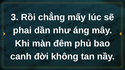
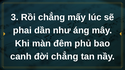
đời không: không -> chẳng
